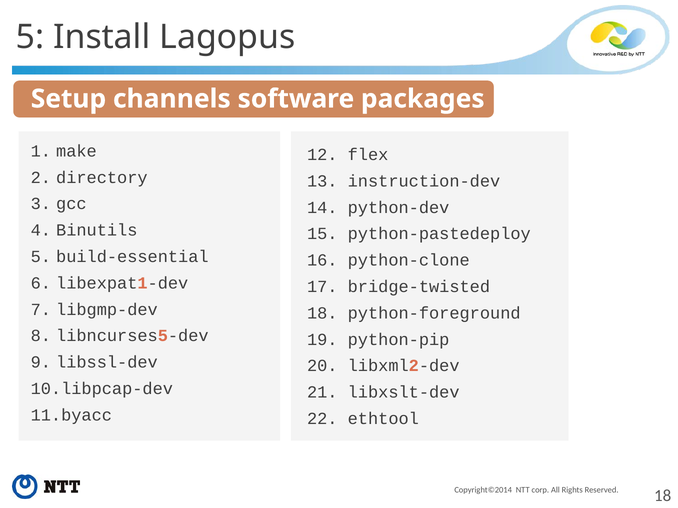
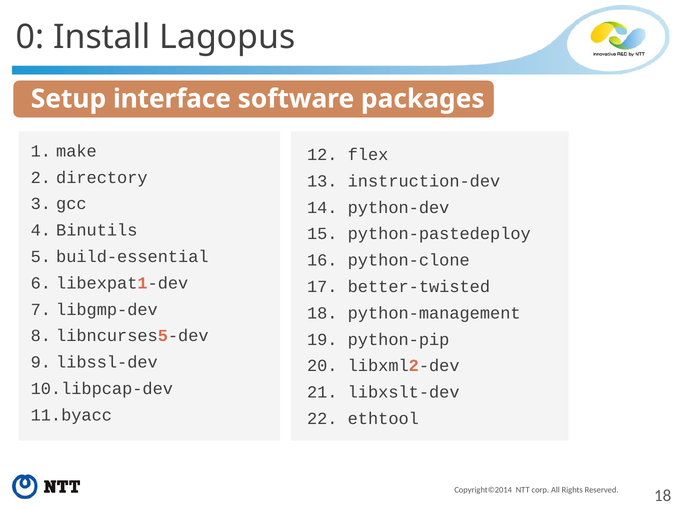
5 at (30, 37): 5 -> 0
channels: channels -> interface
bridge-twisted: bridge-twisted -> better-twisted
python-foreground: python-foreground -> python-management
